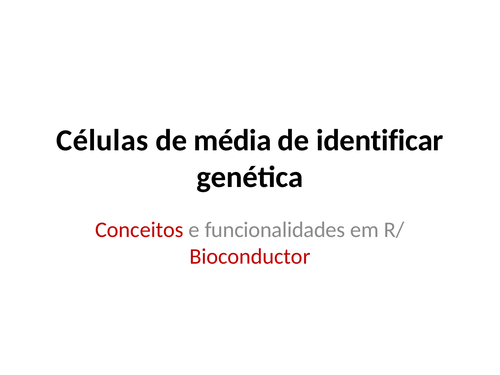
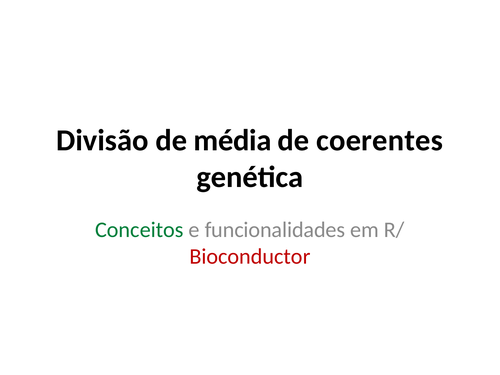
Células: Células -> Divisão
identificar: identificar -> coerentes
Conceitos colour: red -> green
